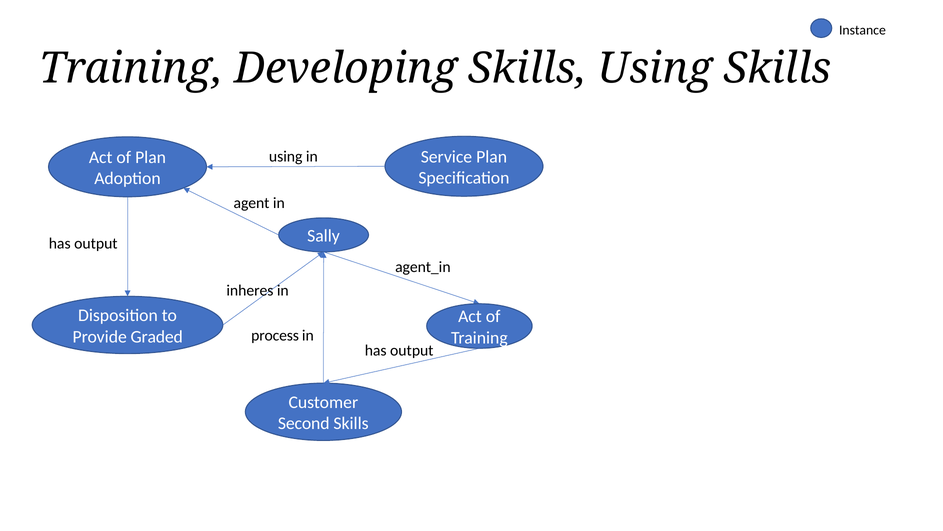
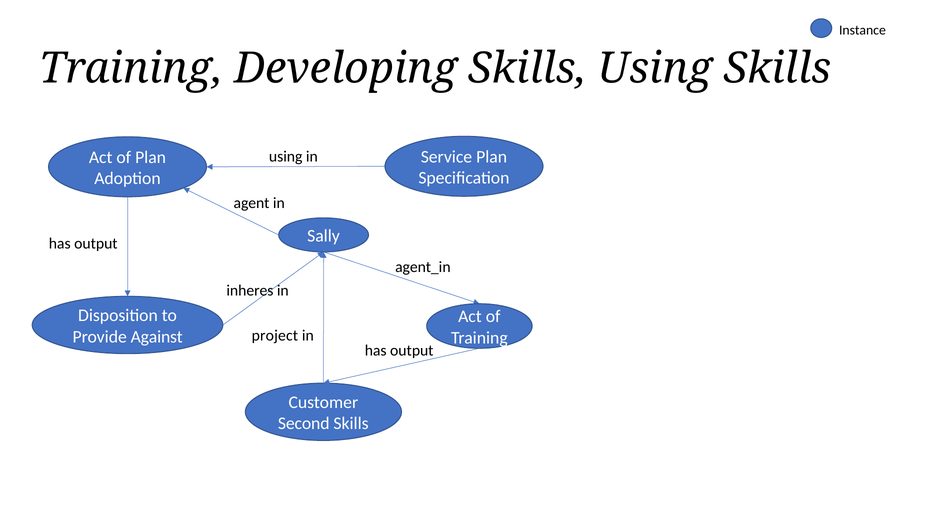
process: process -> project
Graded: Graded -> Against
